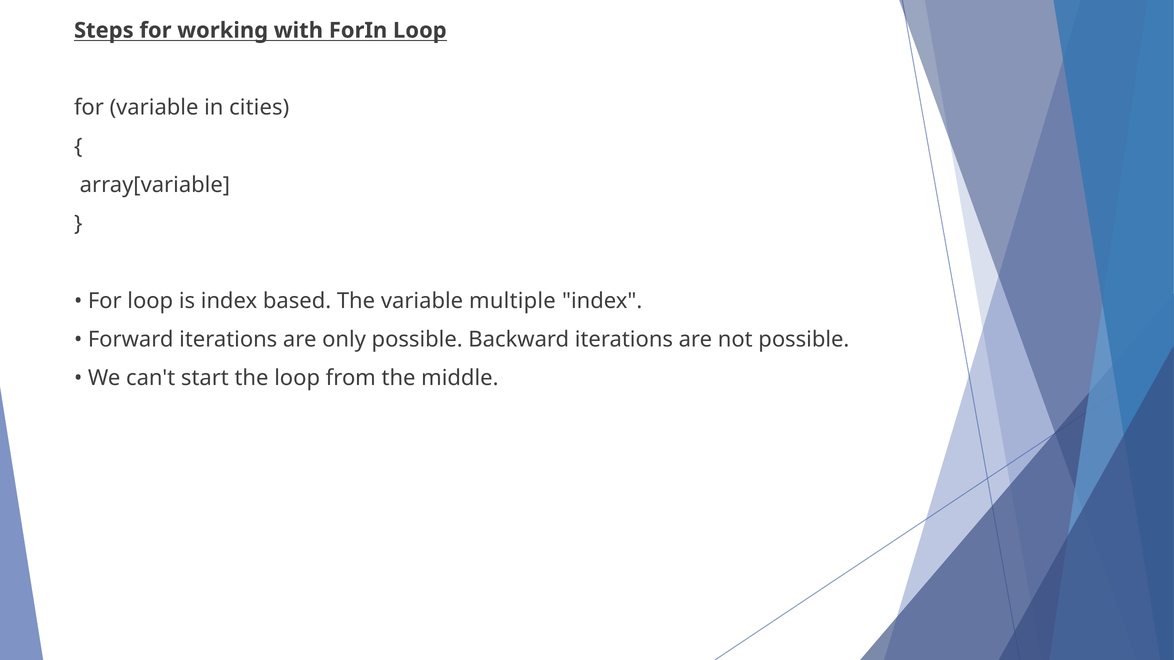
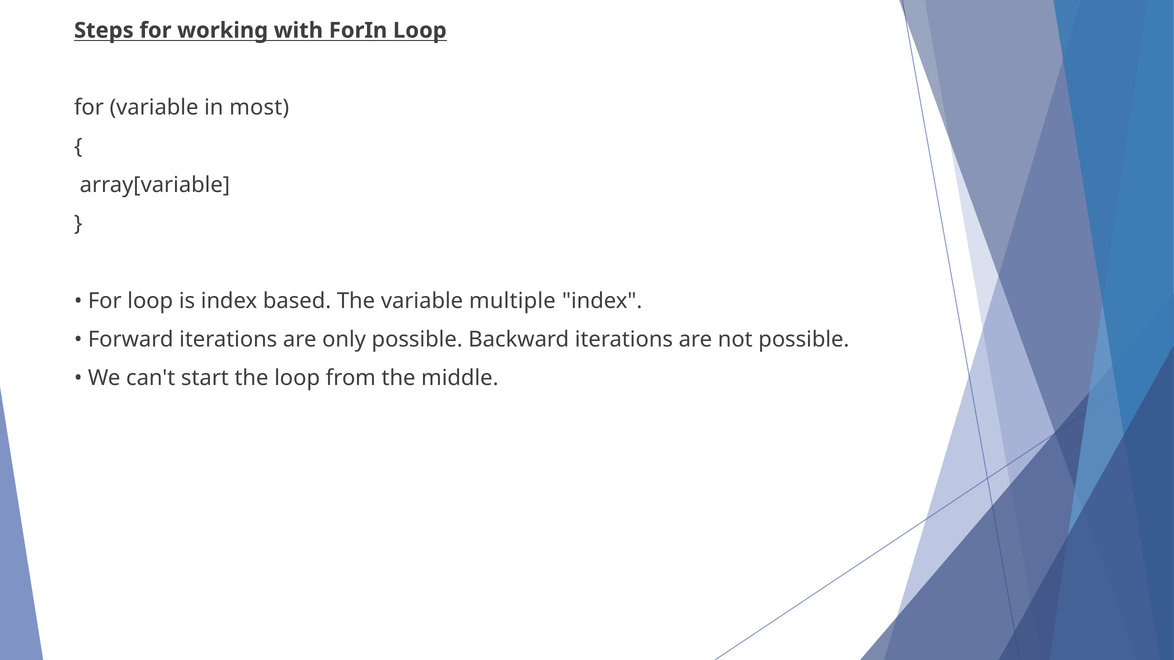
cities: cities -> most
